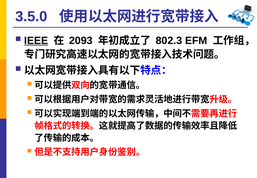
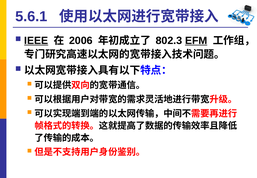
3.5.0: 3.5.0 -> 5.6.1
2093: 2093 -> 2006
EFM underline: none -> present
